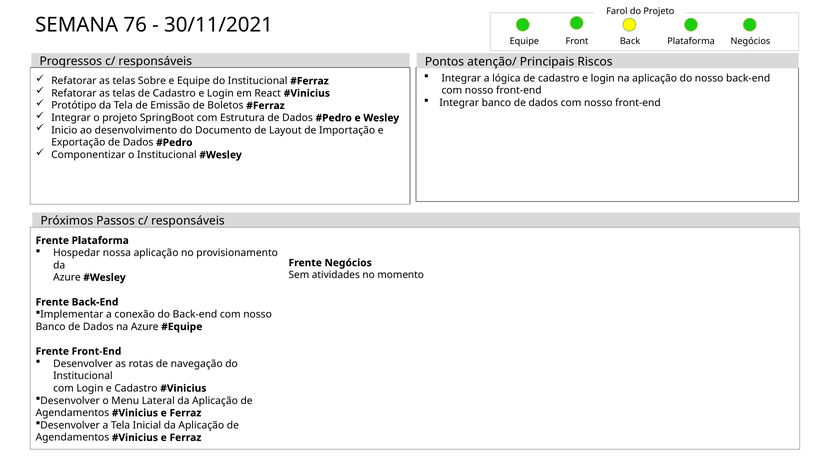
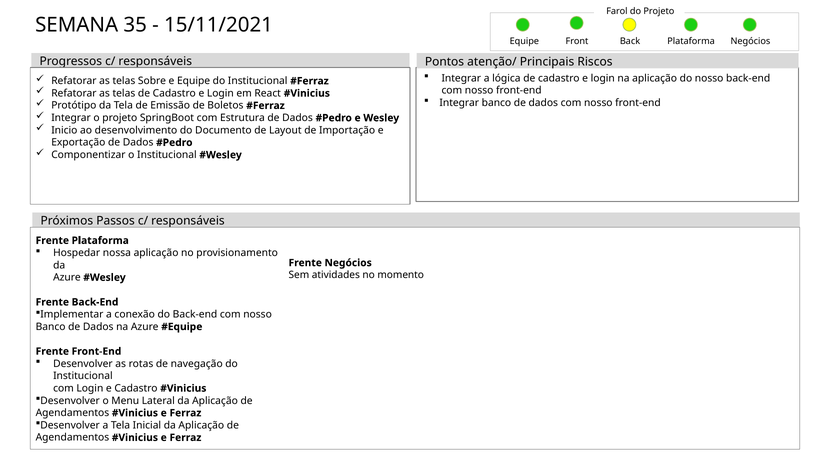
76: 76 -> 35
30/11/2021: 30/11/2021 -> 15/11/2021
